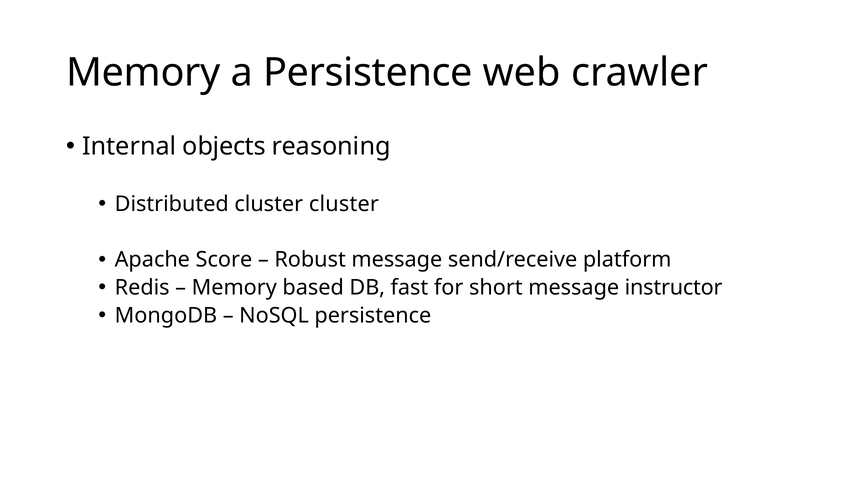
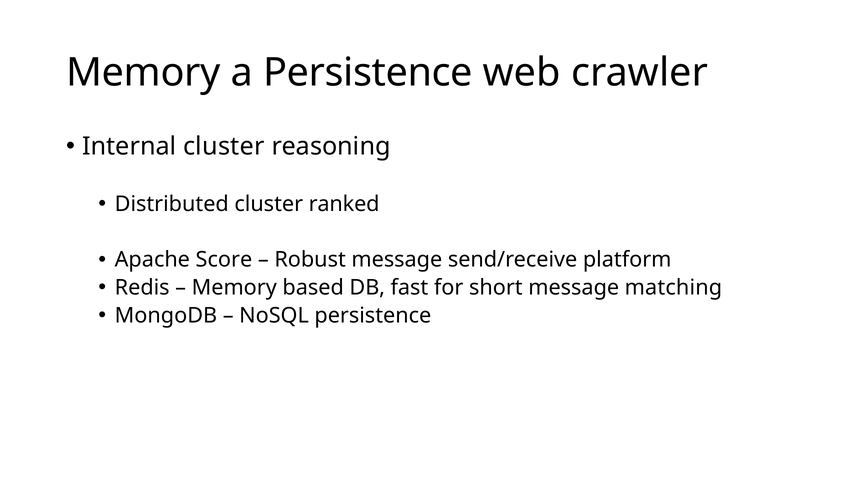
Internal objects: objects -> cluster
cluster cluster: cluster -> ranked
instructor: instructor -> matching
